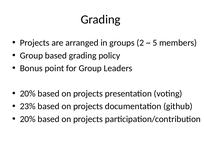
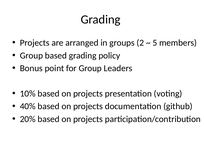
20% at (28, 94): 20% -> 10%
23%: 23% -> 40%
